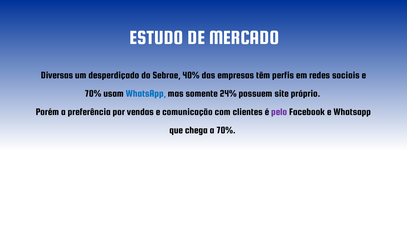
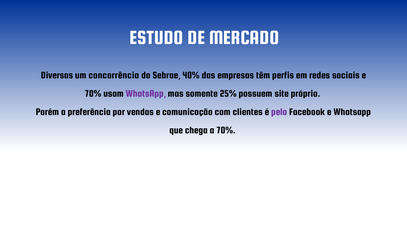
desperdiçado: desperdiçado -> concorrência
WhatsApp at (146, 93) colour: blue -> purple
24%: 24% -> 25%
